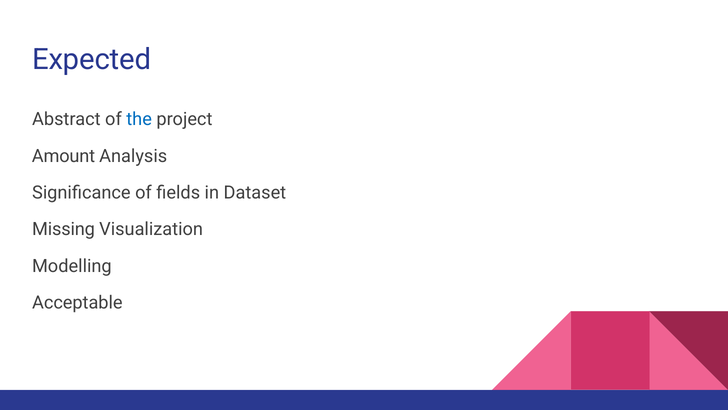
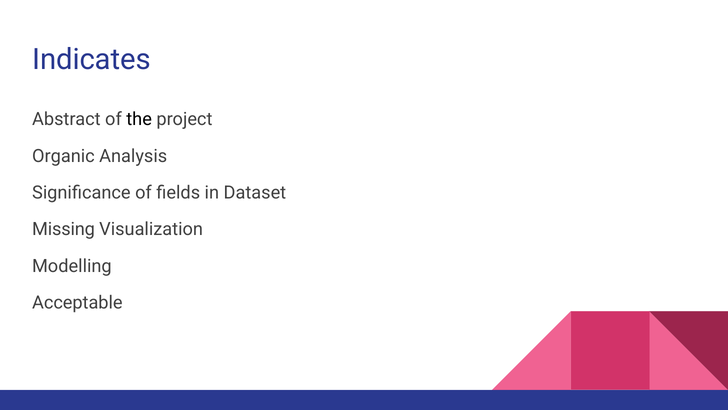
Expected: Expected -> Indicates
the colour: blue -> black
Amount: Amount -> Organic
